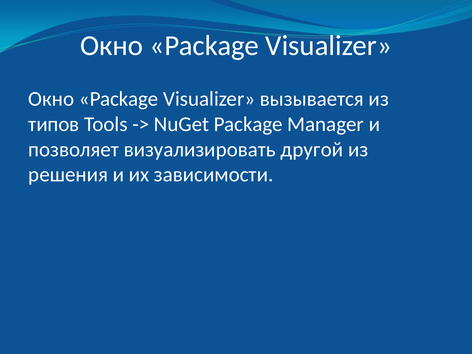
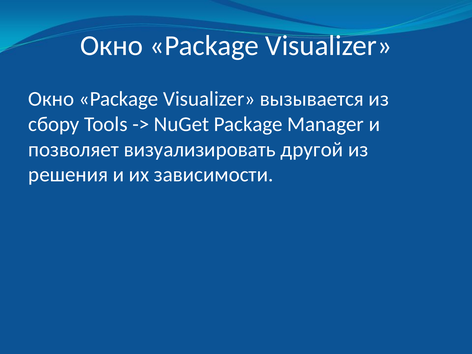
типов: типов -> сбору
